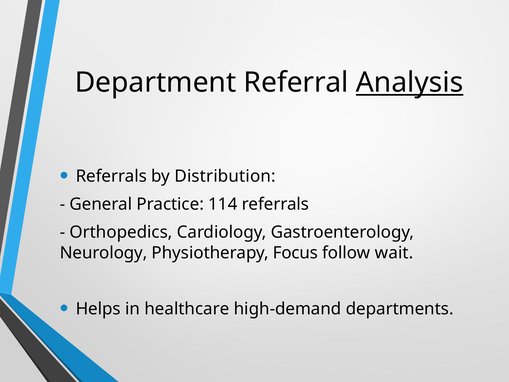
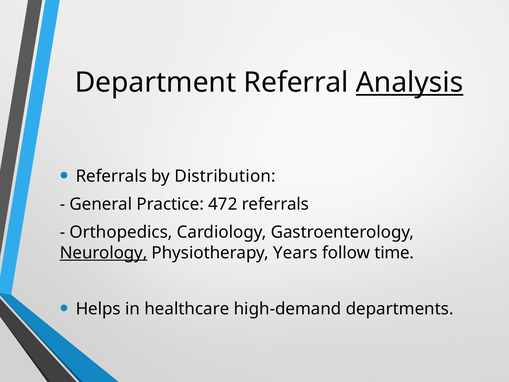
114: 114 -> 472
Neurology underline: none -> present
Focus: Focus -> Years
wait: wait -> time
